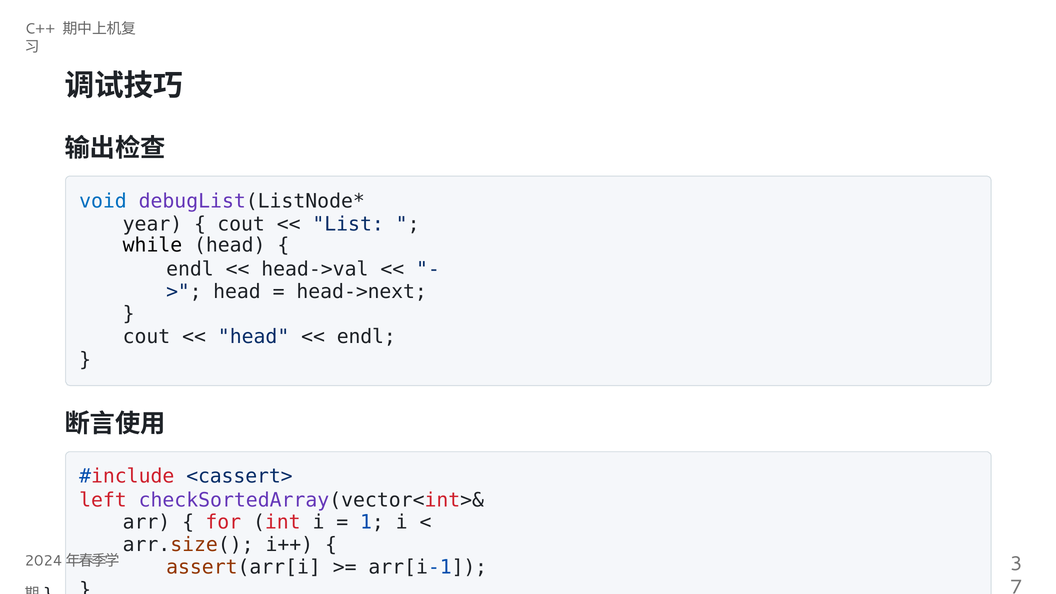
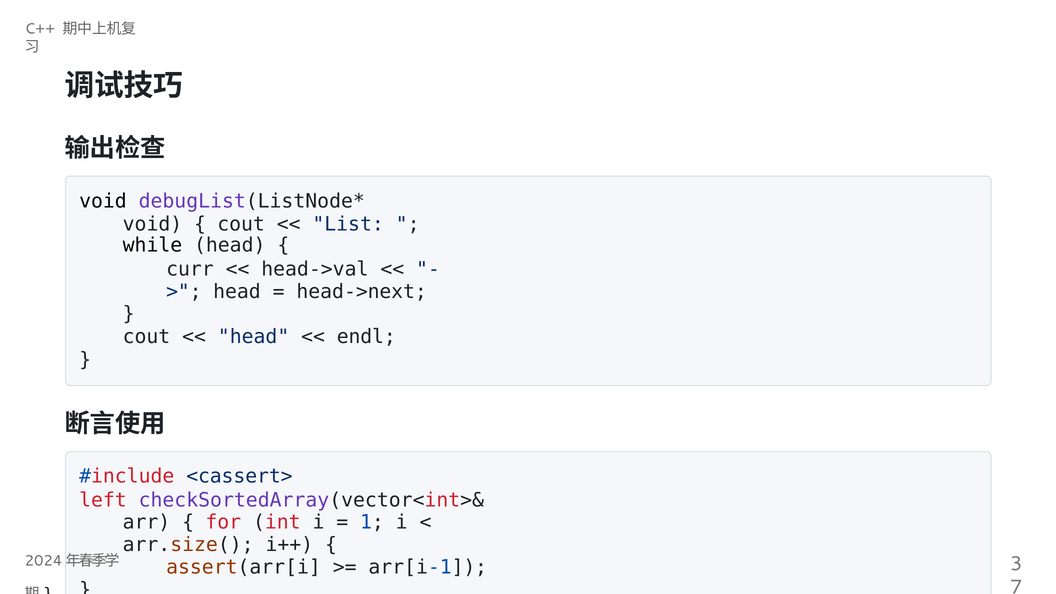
void at (103, 201) colour: blue -> black
year at (152, 224): year -> void
endl at (190, 269): endl -> curr
